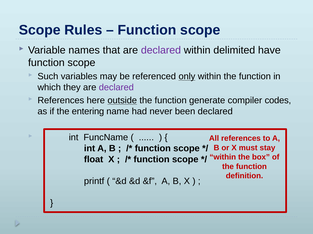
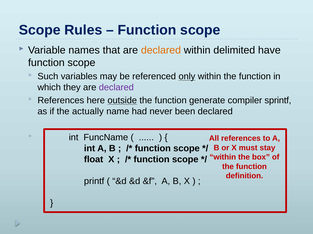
declared at (161, 50) colour: purple -> orange
codes: codes -> sprintf
entering: entering -> actually
